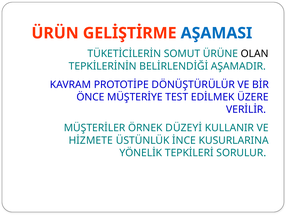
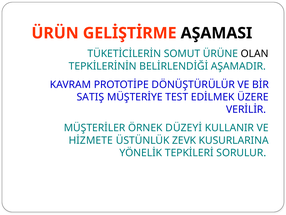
AŞAMASI colour: blue -> black
ÖNCE: ÖNCE -> SATIŞ
İNCE: İNCE -> ZEVK
